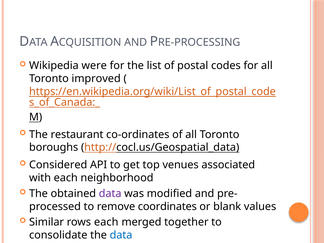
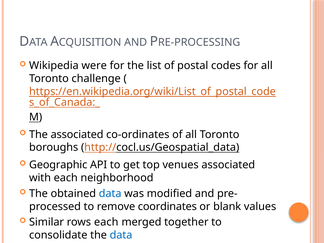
improved: improved -> challenge
The restaurant: restaurant -> associated
Considered: Considered -> Geographic
data at (110, 193) colour: purple -> blue
